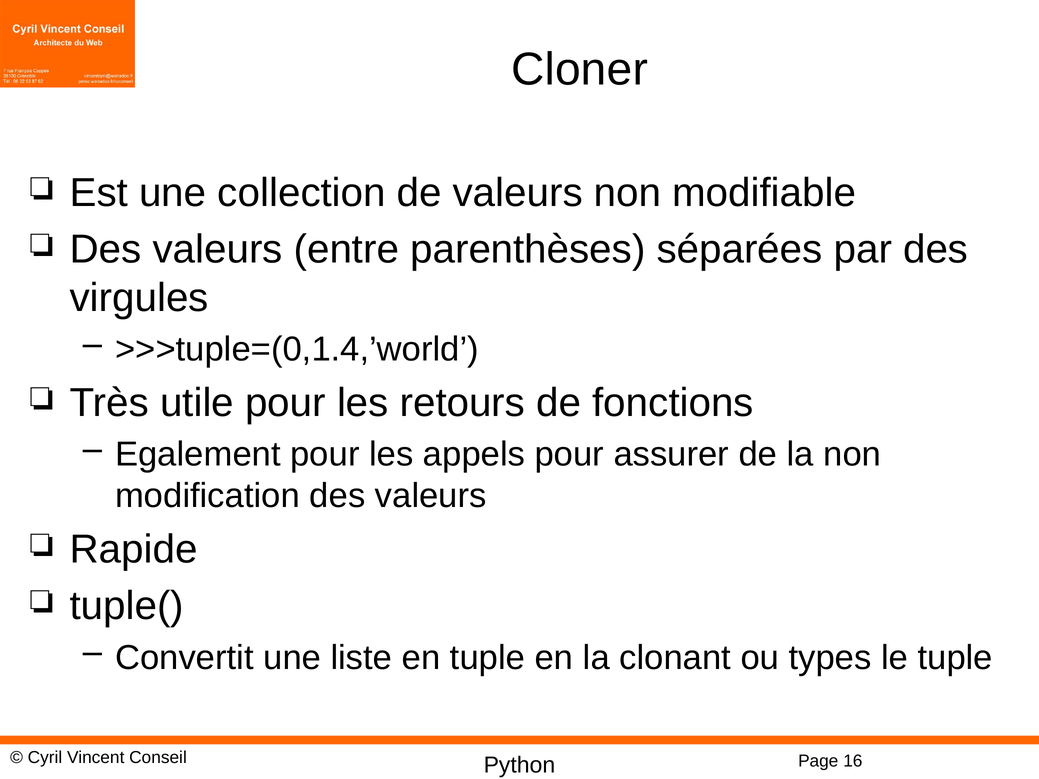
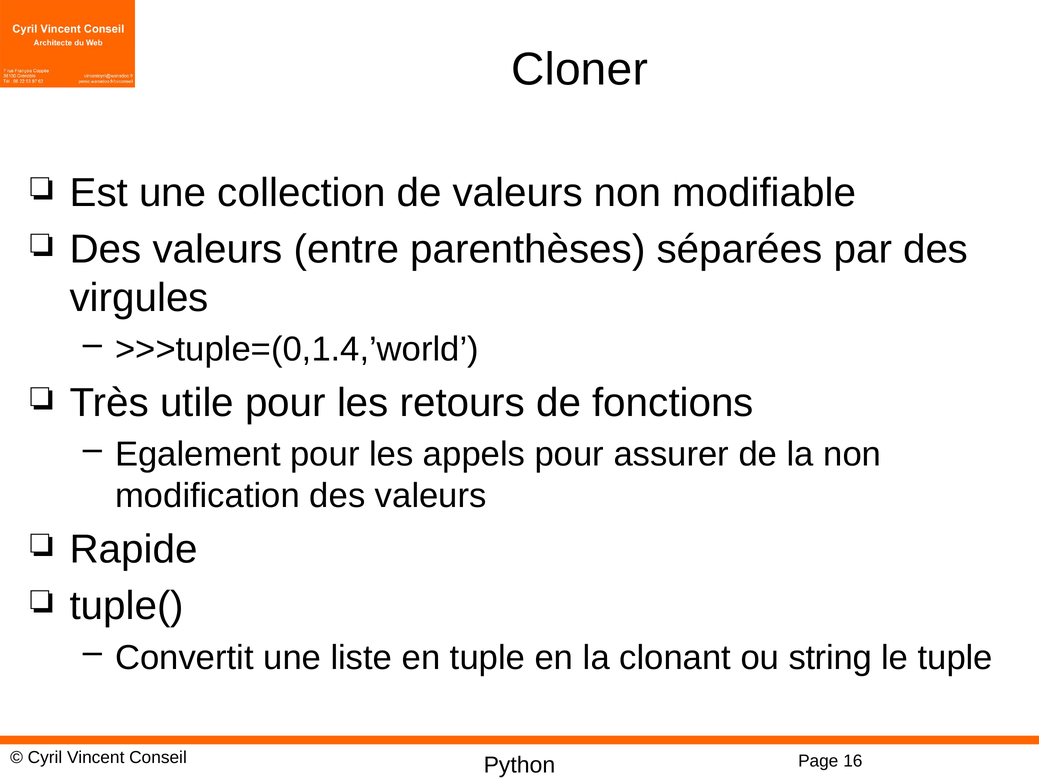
types: types -> string
